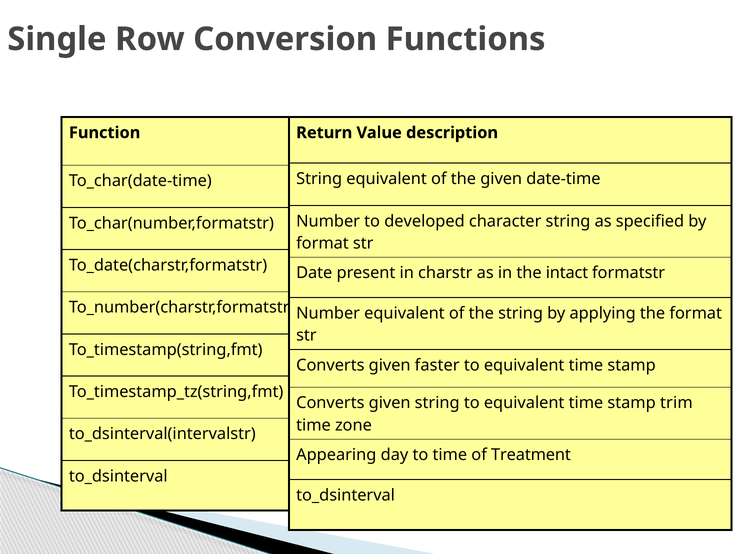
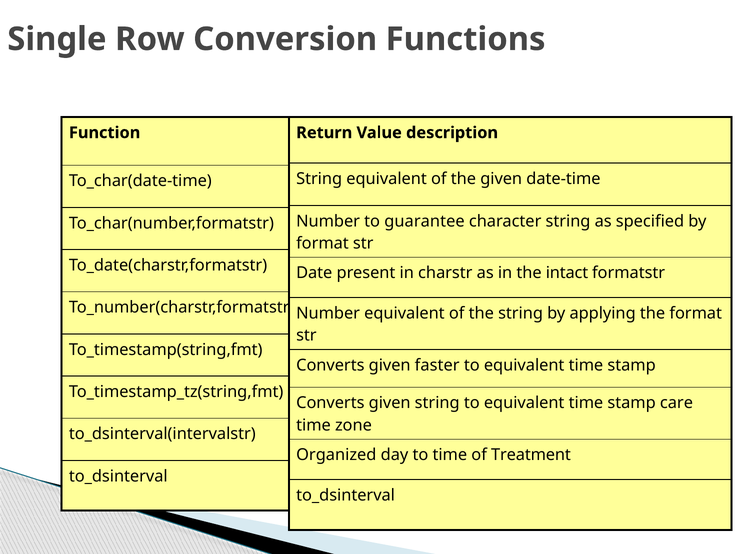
developed: developed -> guarantee
trim: trim -> care
Appearing: Appearing -> Organized
